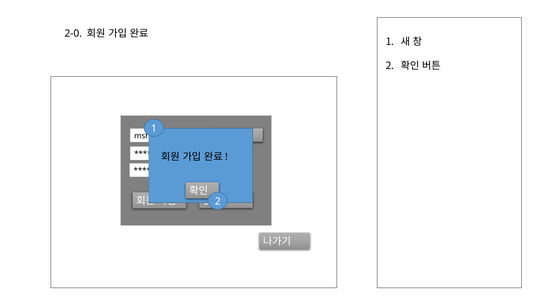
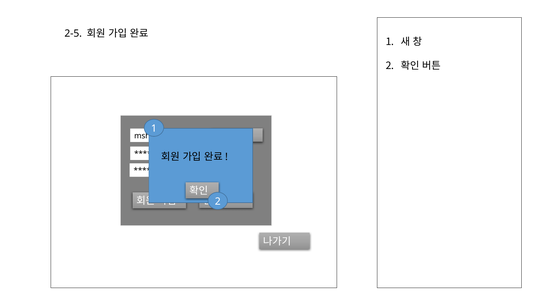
2-0: 2-0 -> 2-5
